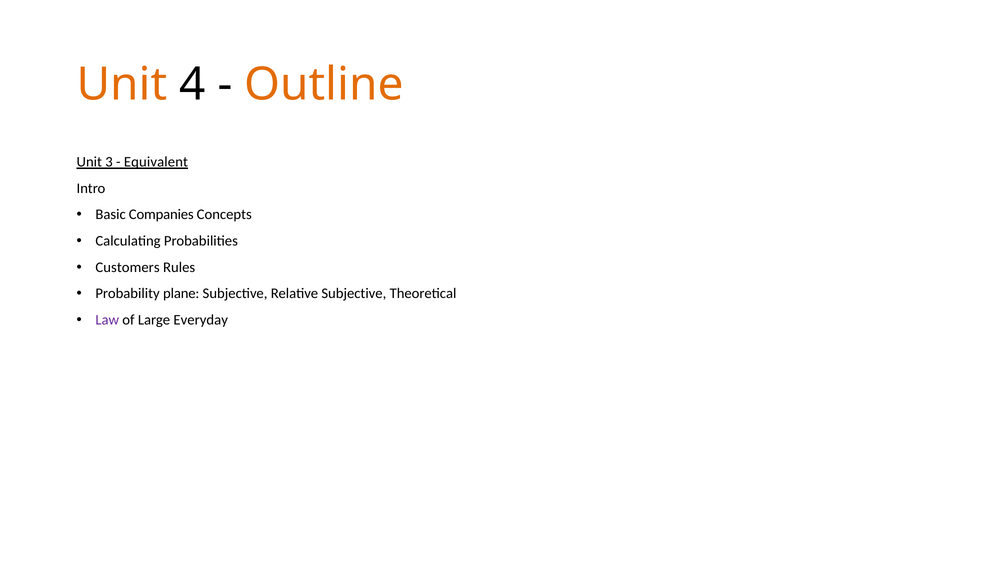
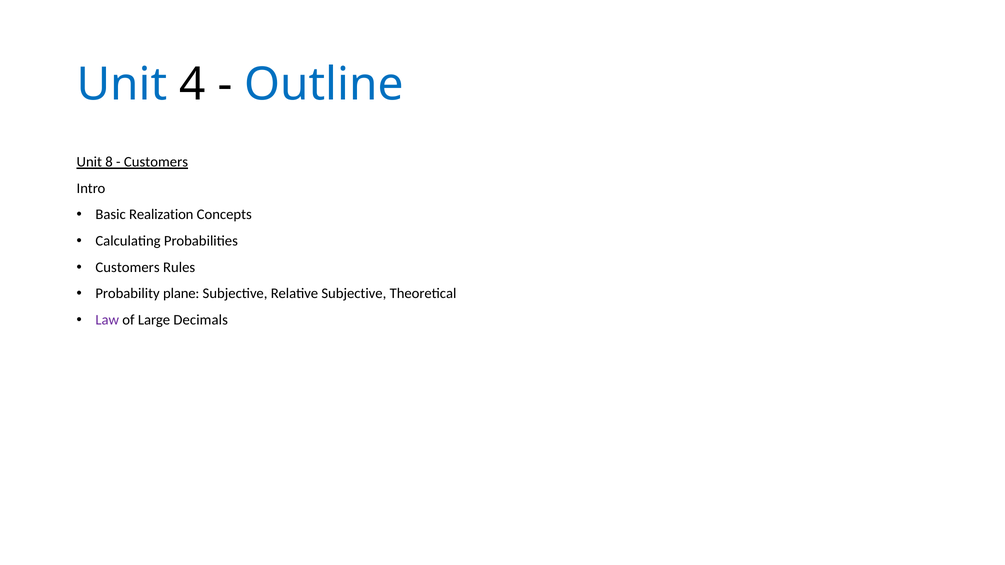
Unit at (122, 84) colour: orange -> blue
Outline colour: orange -> blue
3: 3 -> 8
Equivalent at (156, 162): Equivalent -> Customers
Companies: Companies -> Realization
Everyday: Everyday -> Decimals
